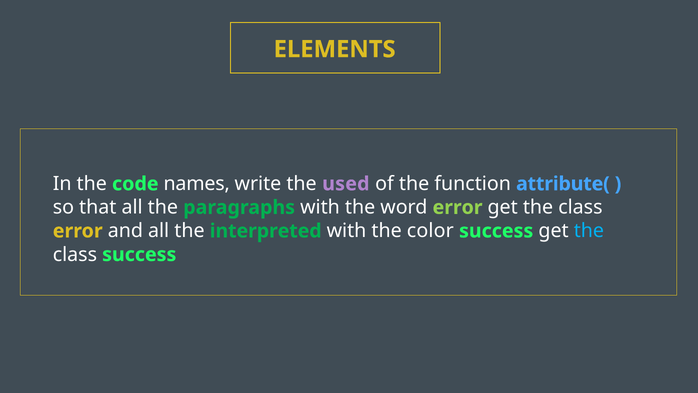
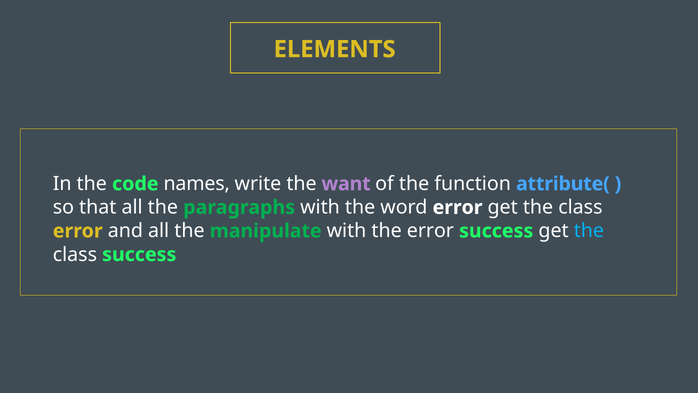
used: used -> want
error at (458, 207) colour: light green -> white
interpreted: interpreted -> manipulate
the color: color -> error
